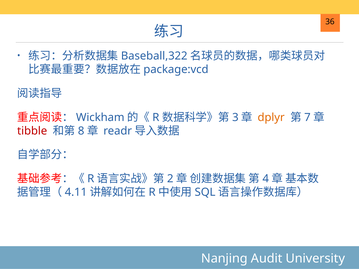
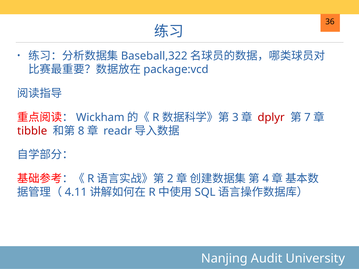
dplyr colour: orange -> red
